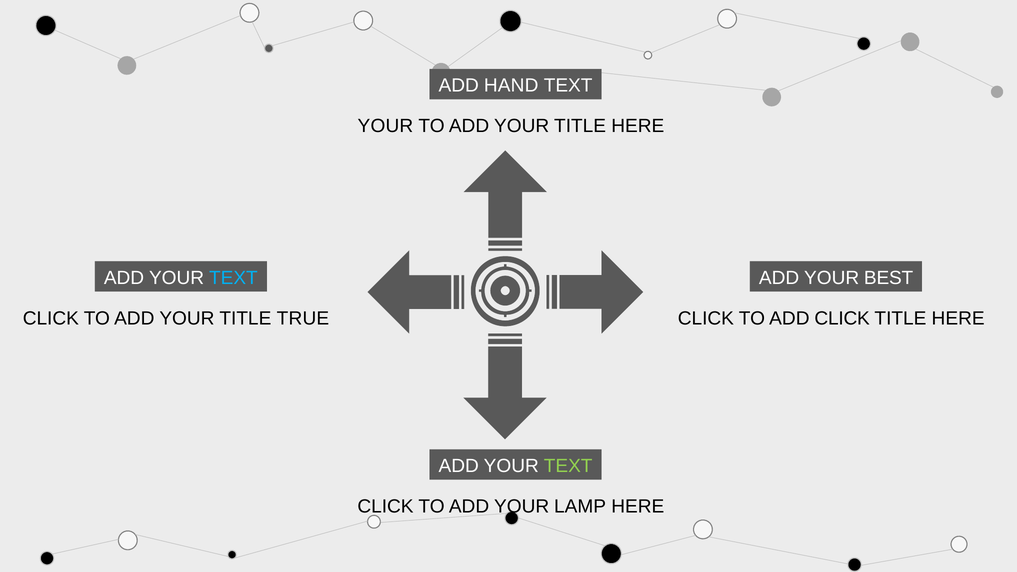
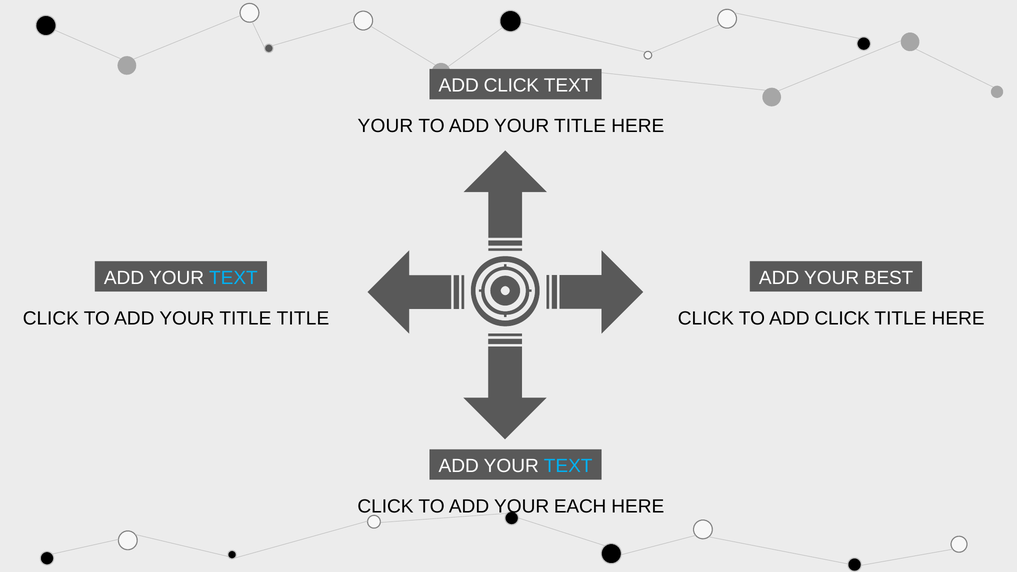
HAND at (511, 85): HAND -> CLICK
TITLE TRUE: TRUE -> TITLE
TEXT at (568, 466) colour: light green -> light blue
LAMP: LAMP -> EACH
